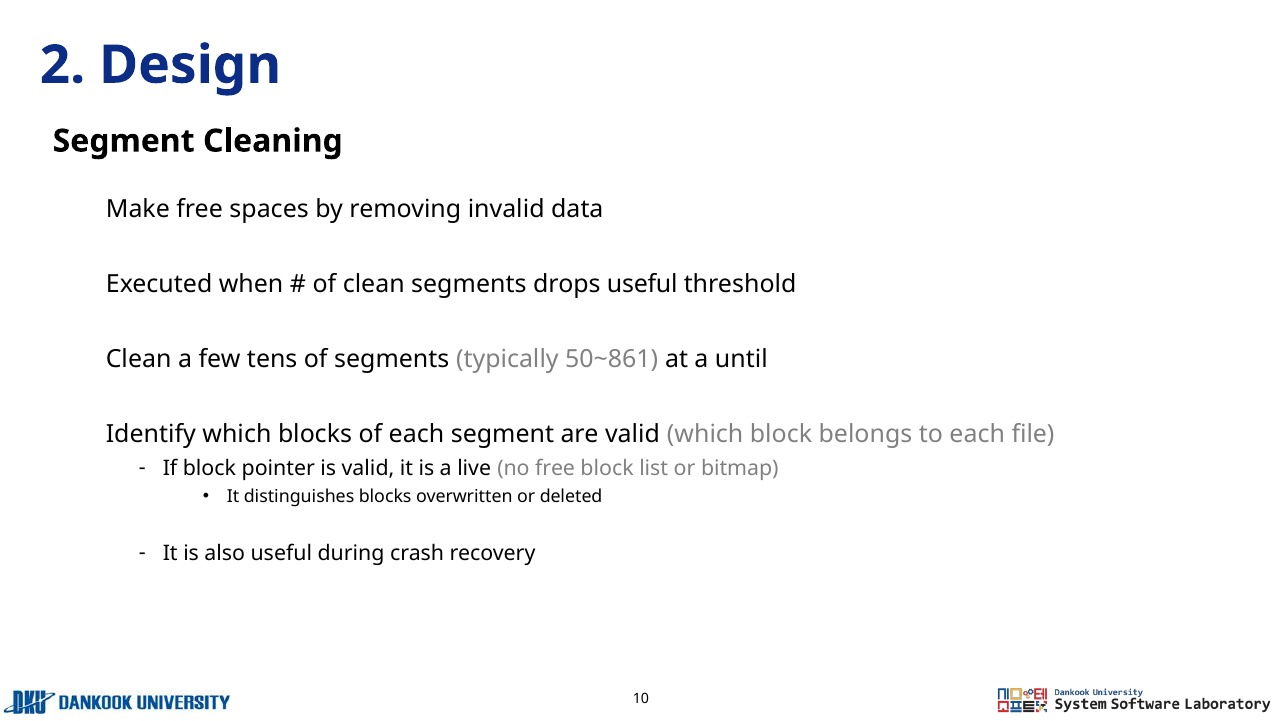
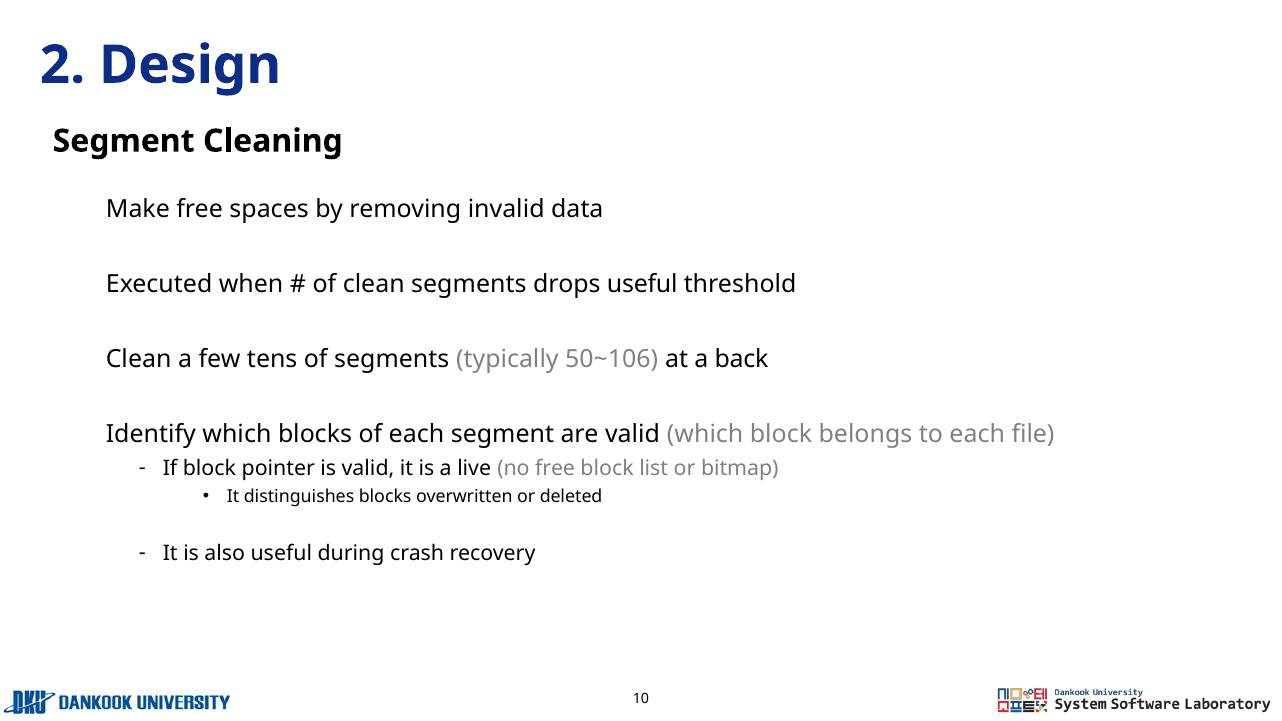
50~861: 50~861 -> 50~106
until: until -> back
